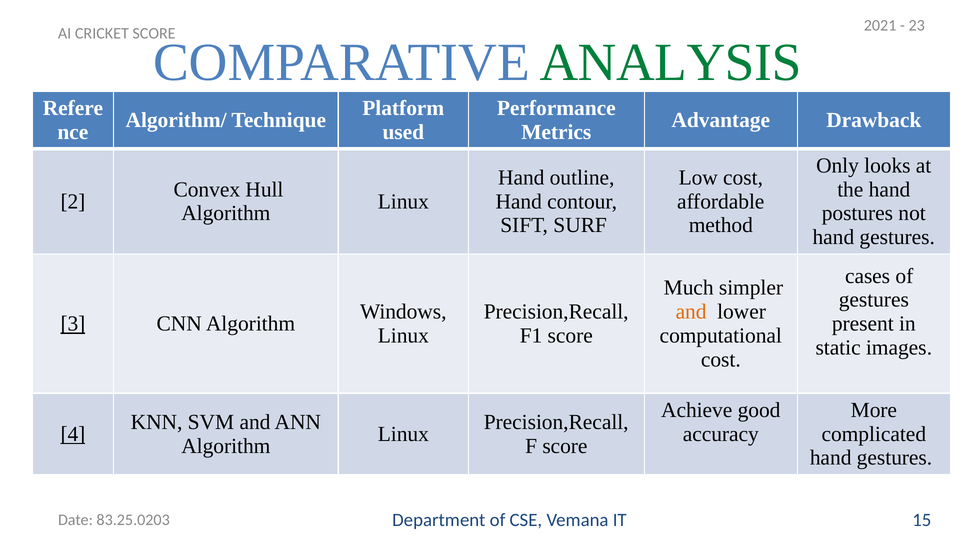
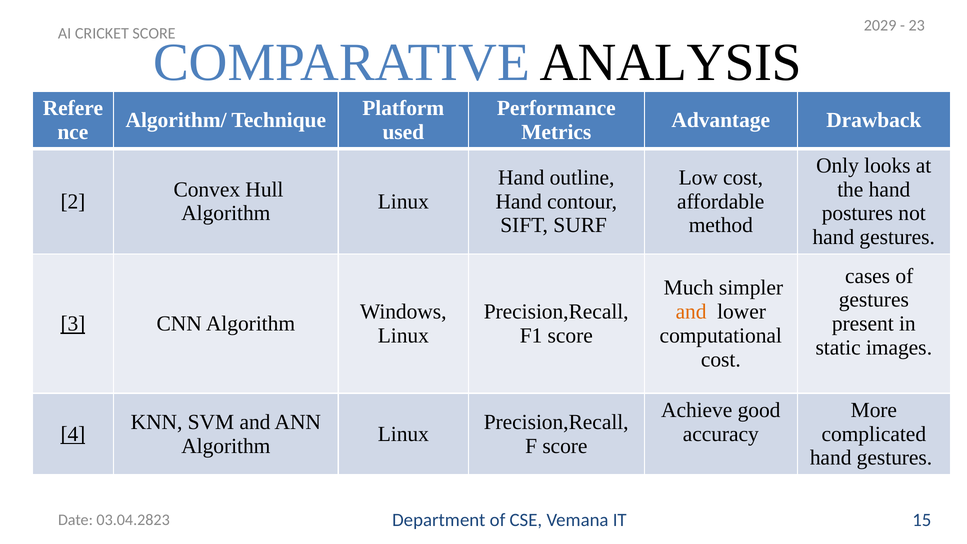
2021: 2021 -> 2029
ANALYSIS colour: green -> black
83.25.0203: 83.25.0203 -> 03.04.2823
